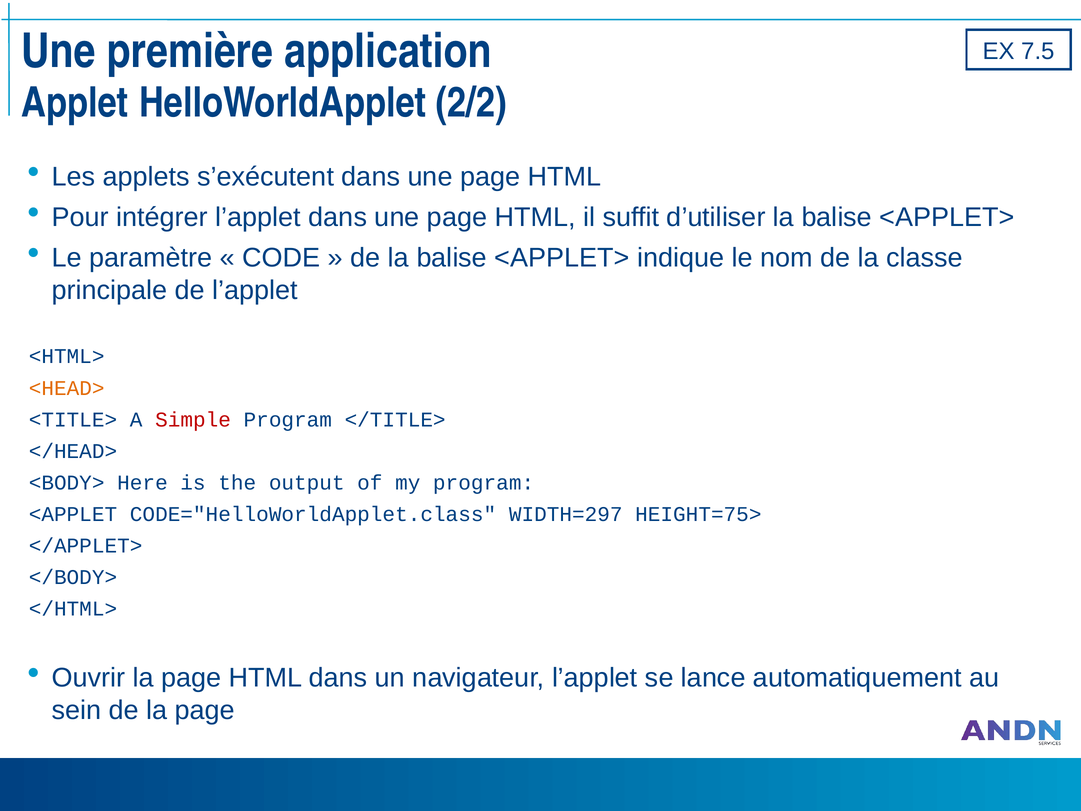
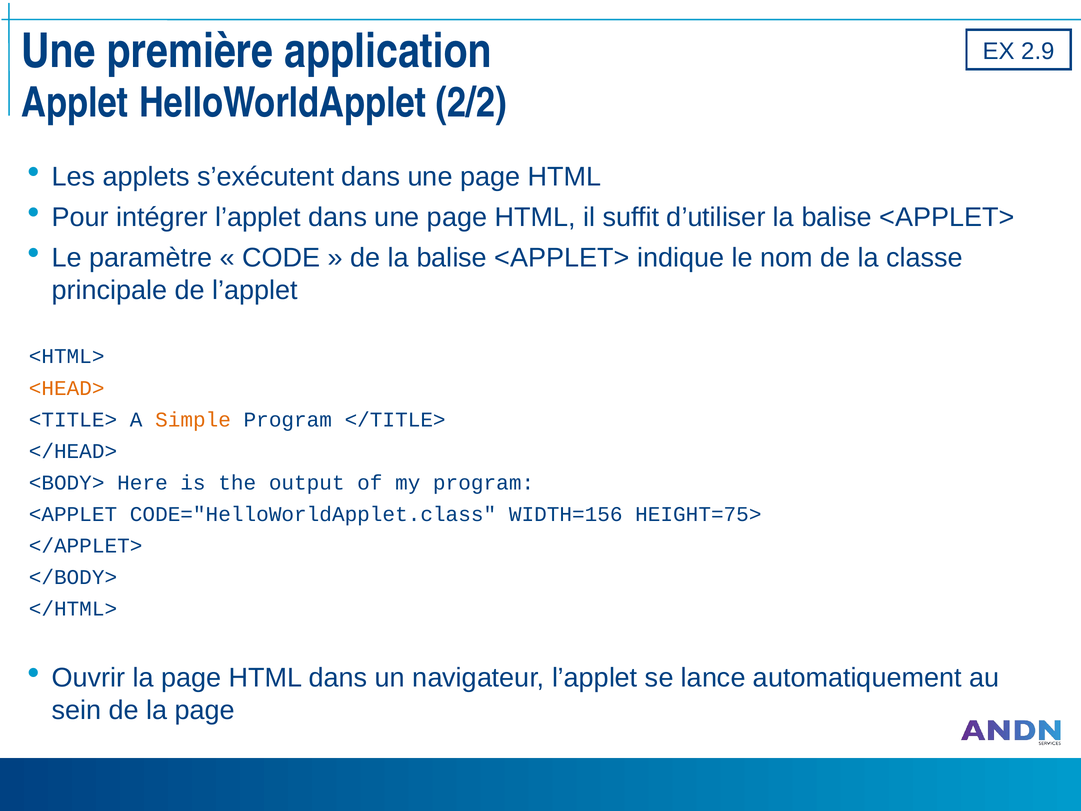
7.5: 7.5 -> 2.9
Simple colour: red -> orange
WIDTH=297: WIDTH=297 -> WIDTH=156
